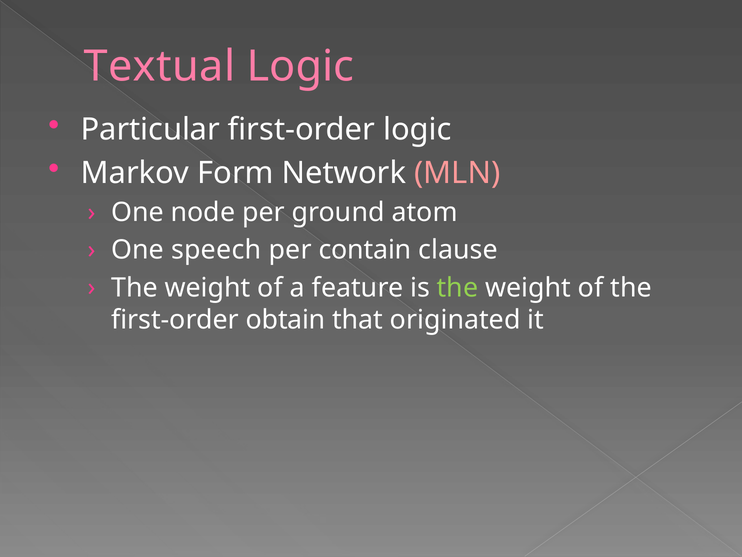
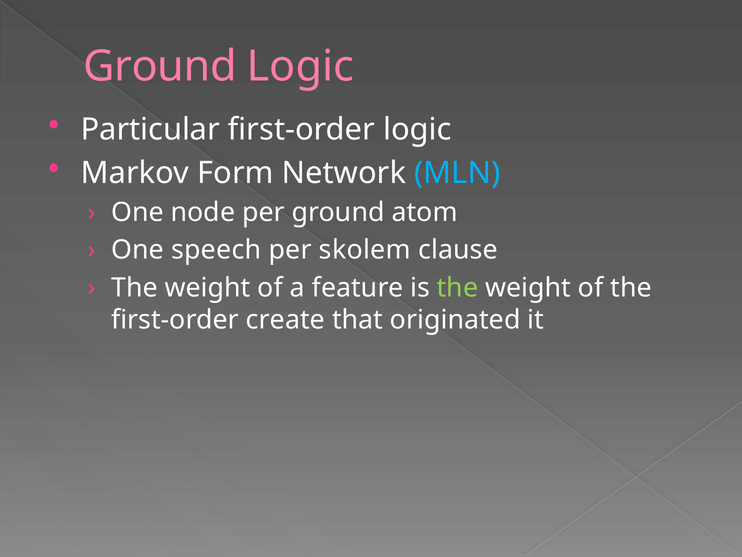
Textual at (159, 66): Textual -> Ground
MLN colour: pink -> light blue
contain: contain -> skolem
obtain: obtain -> create
